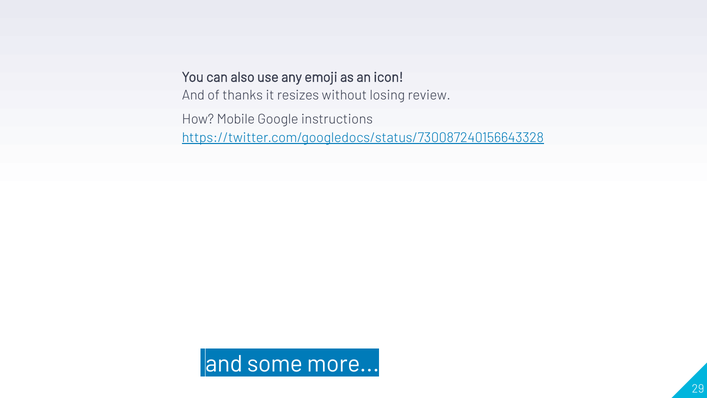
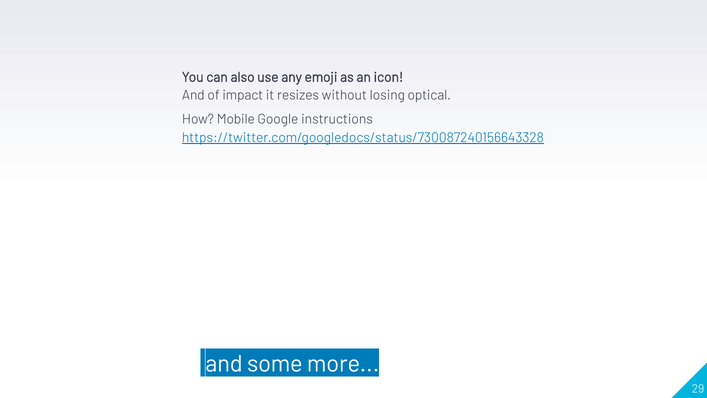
thanks: thanks -> impact
review: review -> optical
